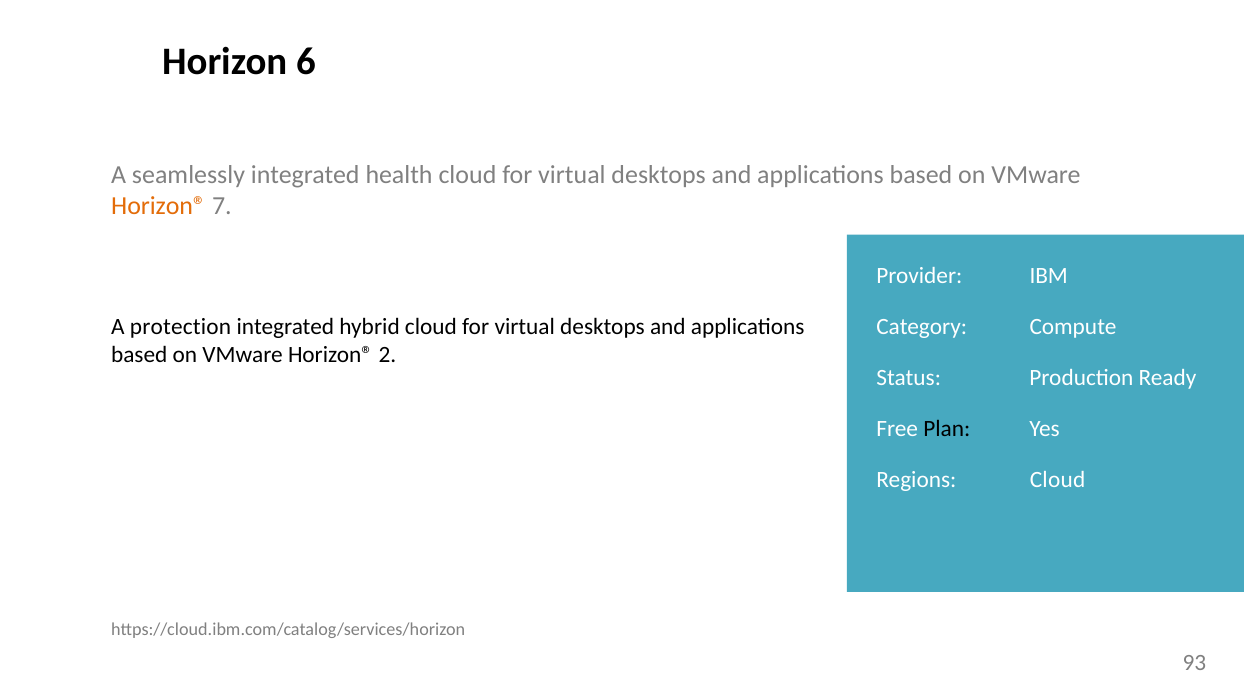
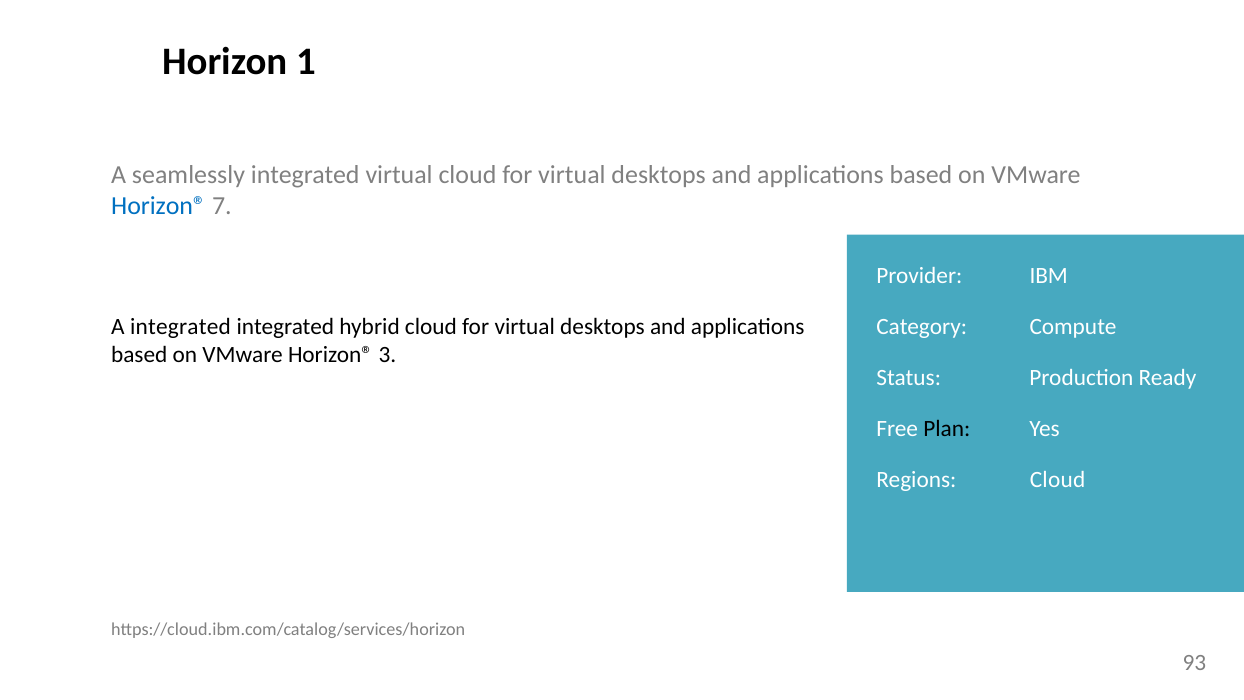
6: 6 -> 1
integrated health: health -> virtual
Horizon® at (159, 206) colour: orange -> blue
A protection: protection -> integrated
2: 2 -> 3
